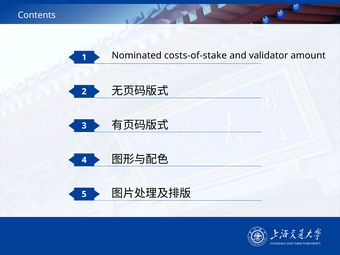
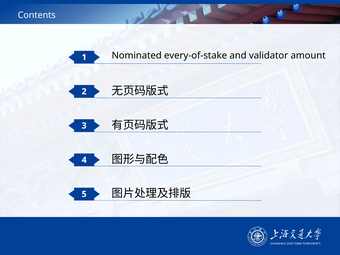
costs-of-stake: costs-of-stake -> every-of-stake
